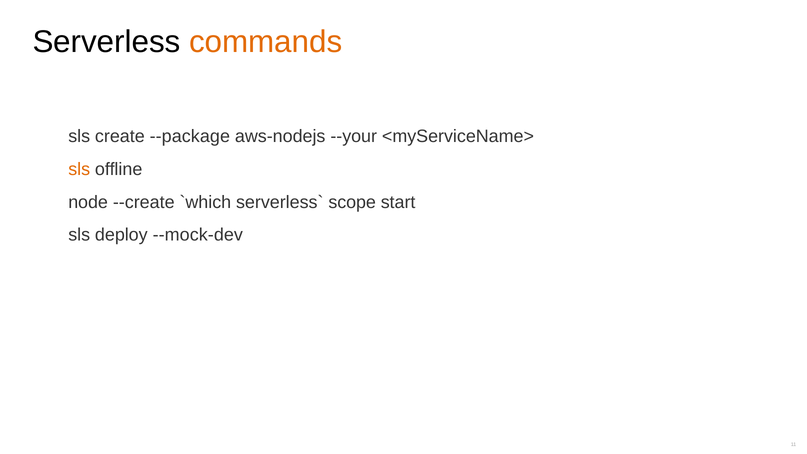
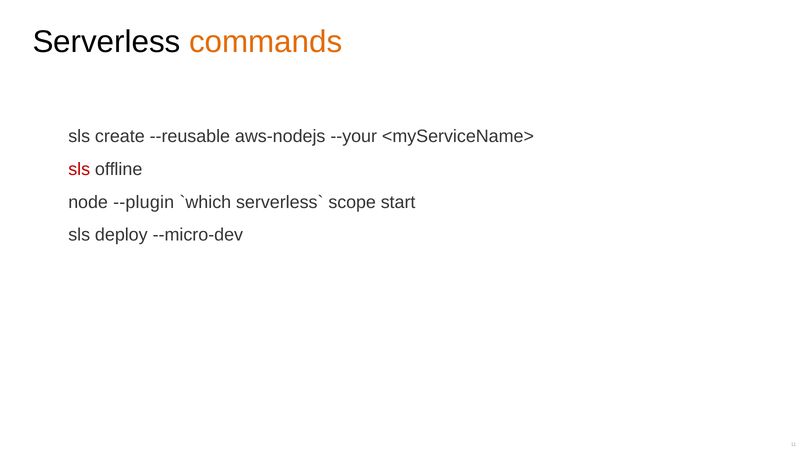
--package: --package -> --reusable
sls at (79, 169) colour: orange -> red
--create: --create -> --plugin
--mock-dev: --mock-dev -> --micro-dev
